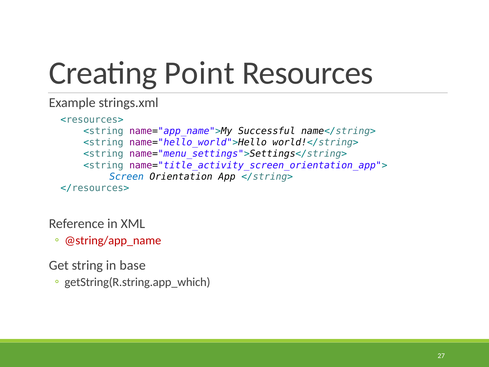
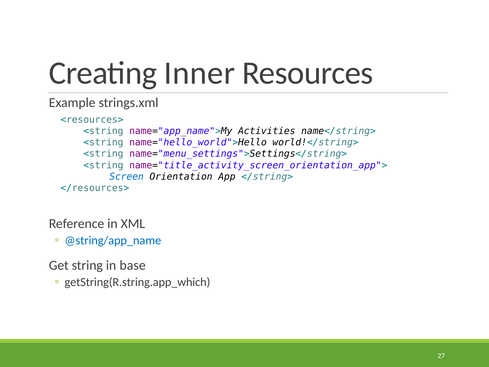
Point: Point -> Inner
Successful: Successful -> Activities
@string/app_name colour: red -> blue
